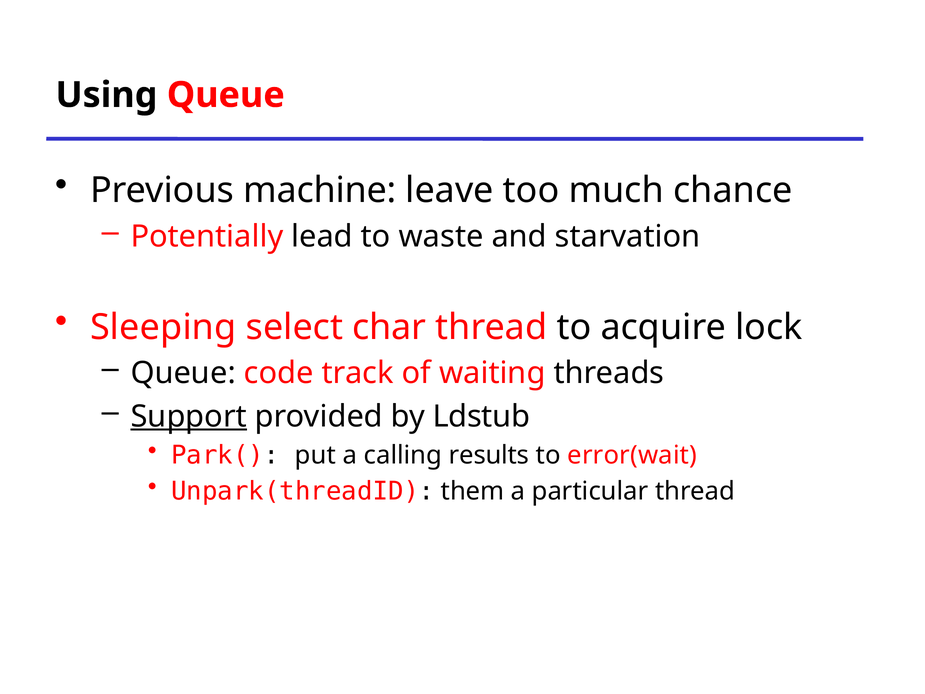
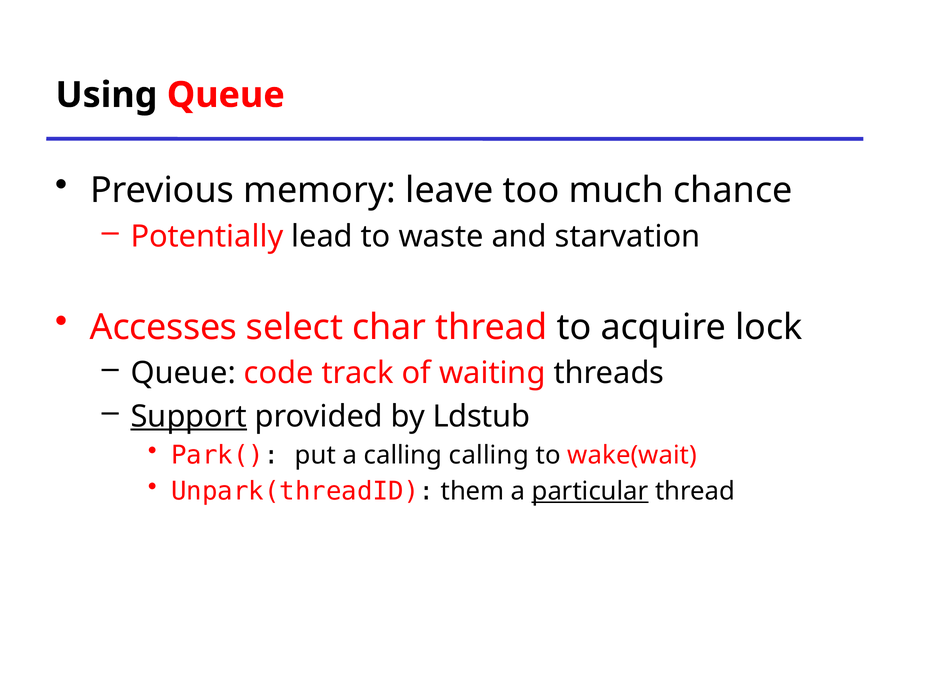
machine: machine -> memory
Sleeping: Sleeping -> Accesses
calling results: results -> calling
error(wait: error(wait -> wake(wait
particular underline: none -> present
